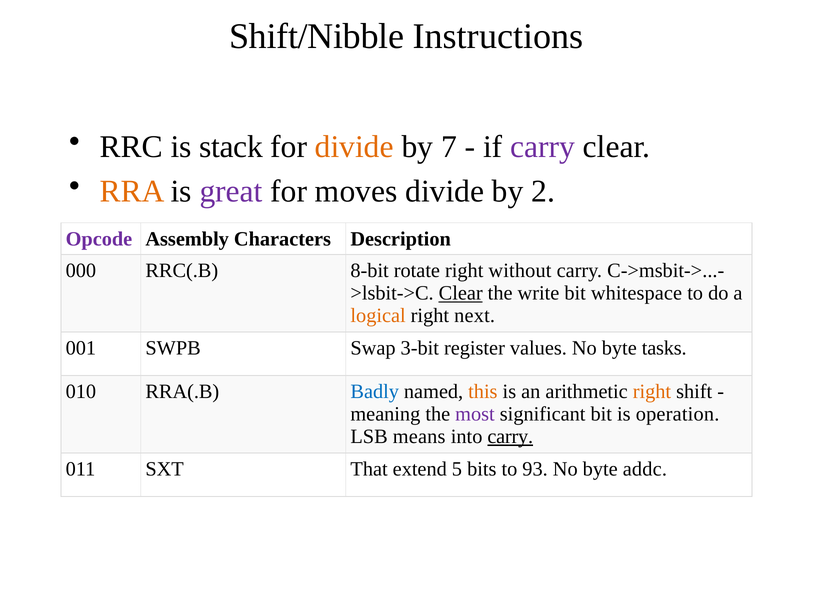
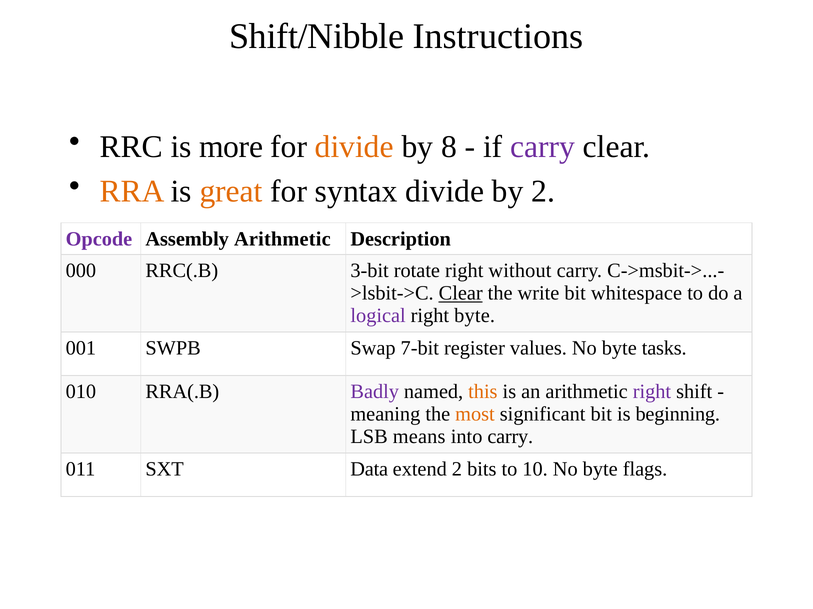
stack: stack -> more
7: 7 -> 8
great colour: purple -> orange
moves: moves -> syntax
Assembly Characters: Characters -> Arithmetic
8-bit: 8-bit -> 3-bit
logical colour: orange -> purple
right next: next -> byte
3-bit: 3-bit -> 7-bit
Badly colour: blue -> purple
right at (652, 392) colour: orange -> purple
most colour: purple -> orange
operation: operation -> beginning
carry at (510, 437) underline: present -> none
That: That -> Data
extend 5: 5 -> 2
93: 93 -> 10
addc: addc -> flags
